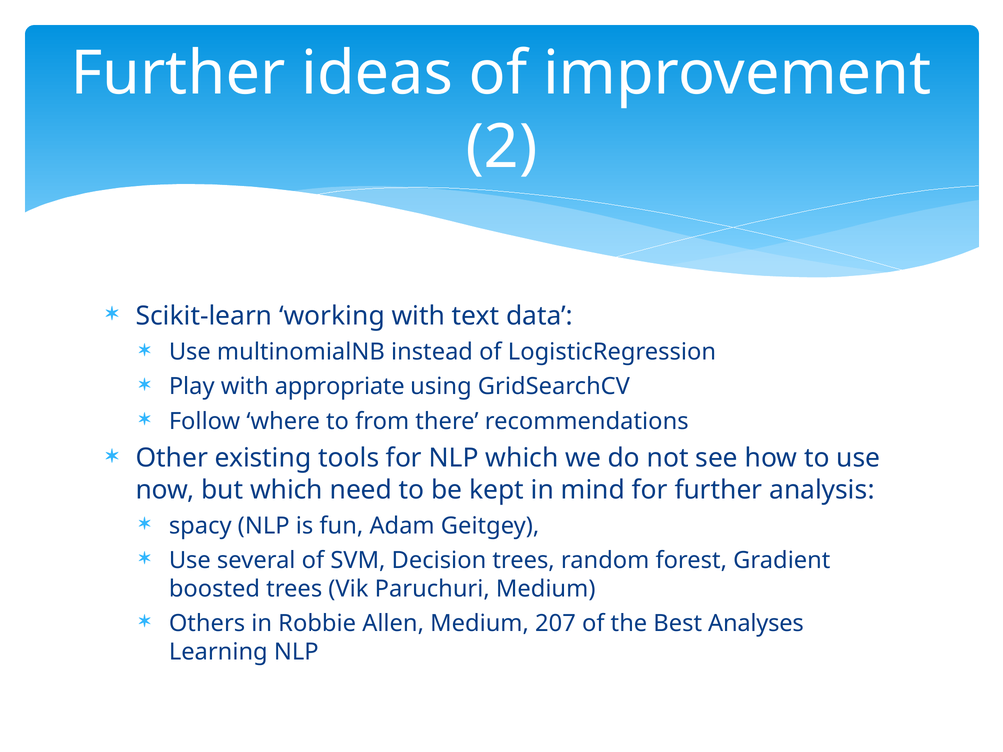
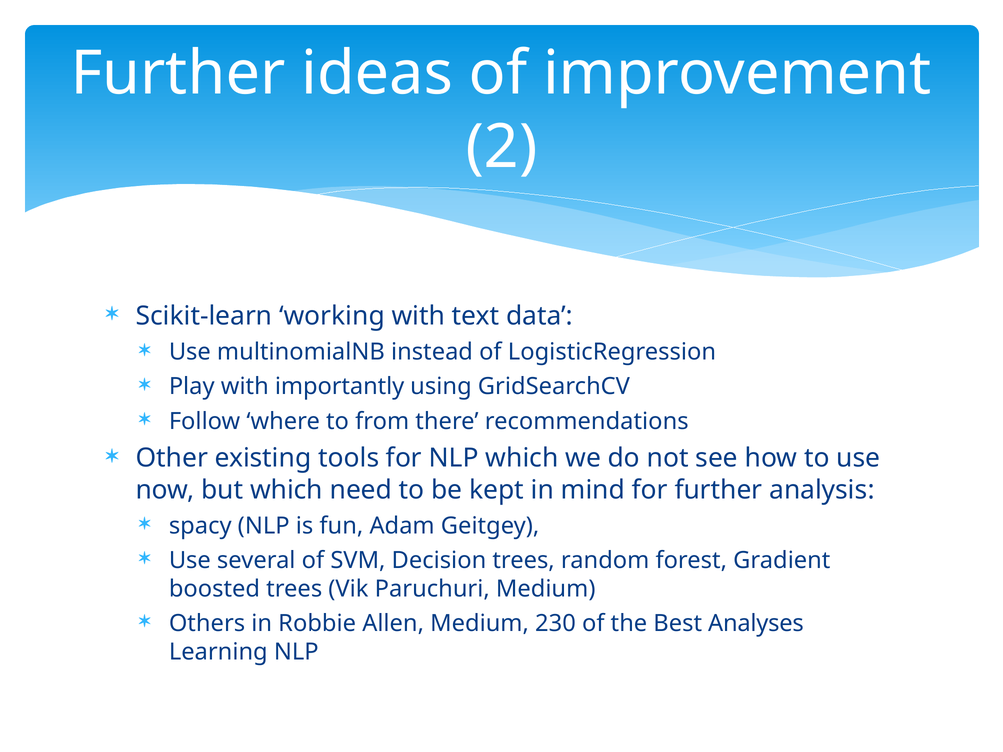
appropriate: appropriate -> importantly
207: 207 -> 230
